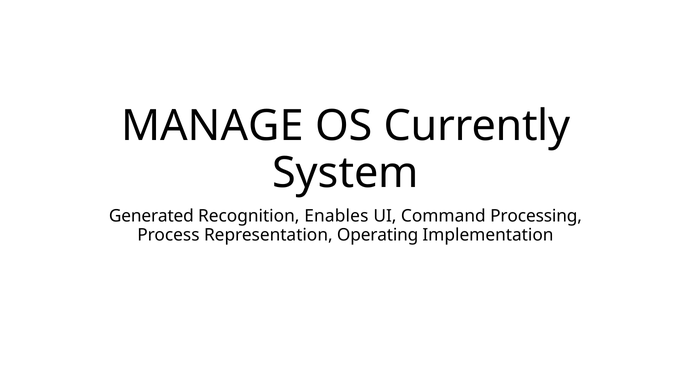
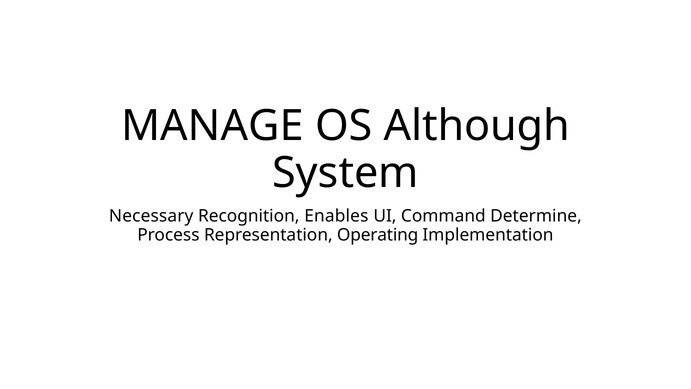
Currently: Currently -> Although
Generated: Generated -> Necessary
Processing: Processing -> Determine
